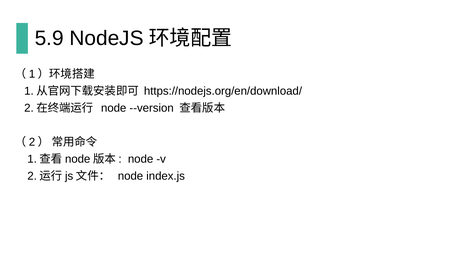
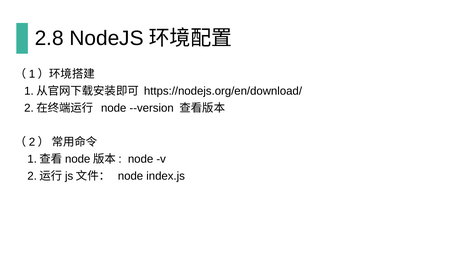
5.9: 5.9 -> 2.8
